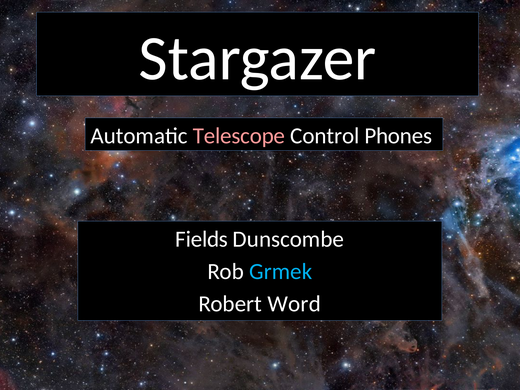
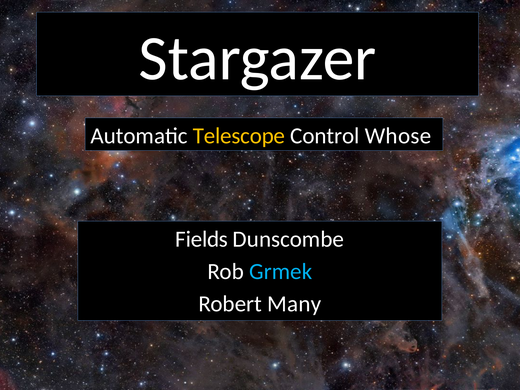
Telescope colour: pink -> yellow
Phones: Phones -> Whose
Word: Word -> Many
